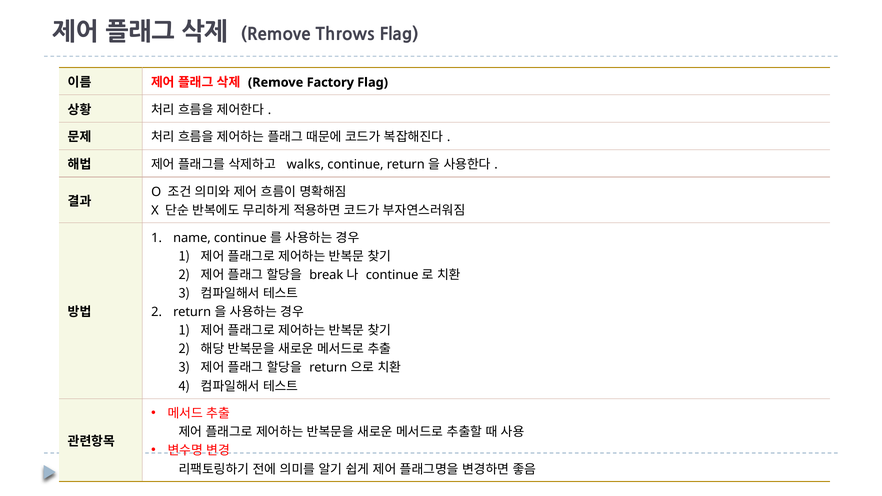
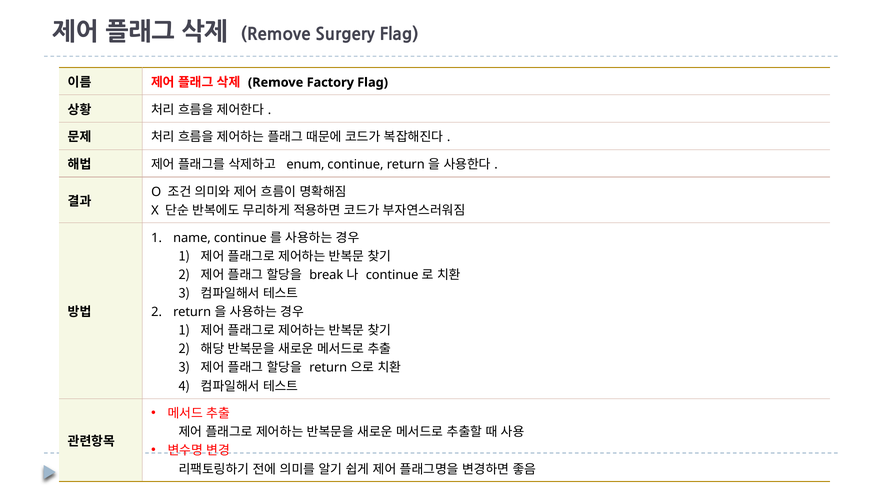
Throws: Throws -> Surgery
walks: walks -> enum
